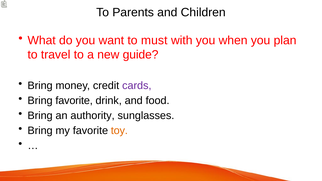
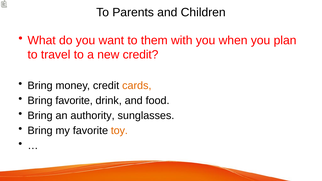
must: must -> them
new guide: guide -> credit
cards colour: purple -> orange
